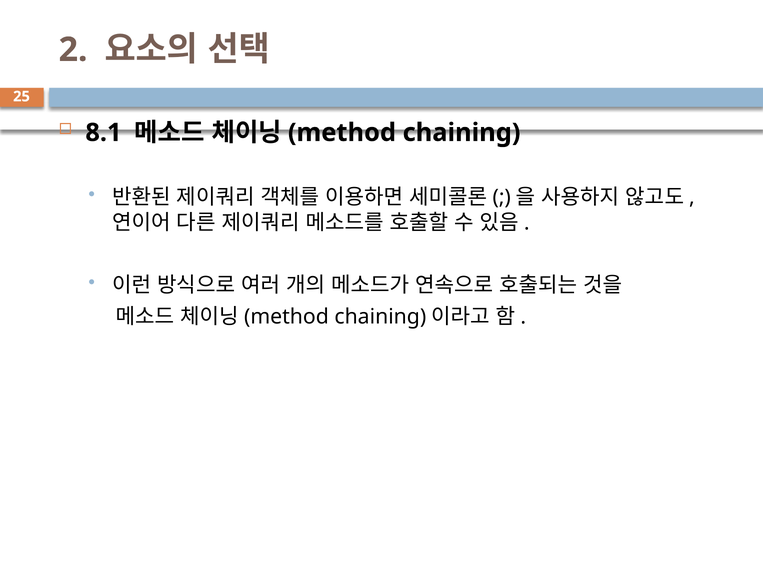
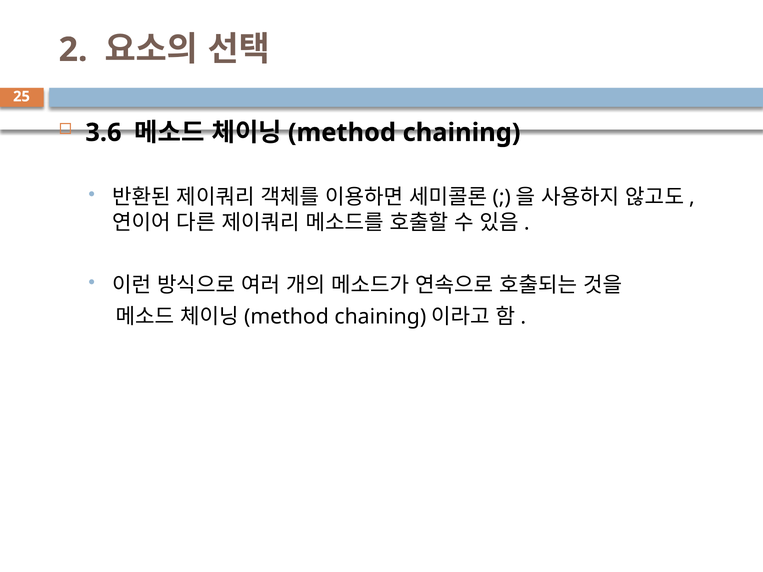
8.1: 8.1 -> 3.6
